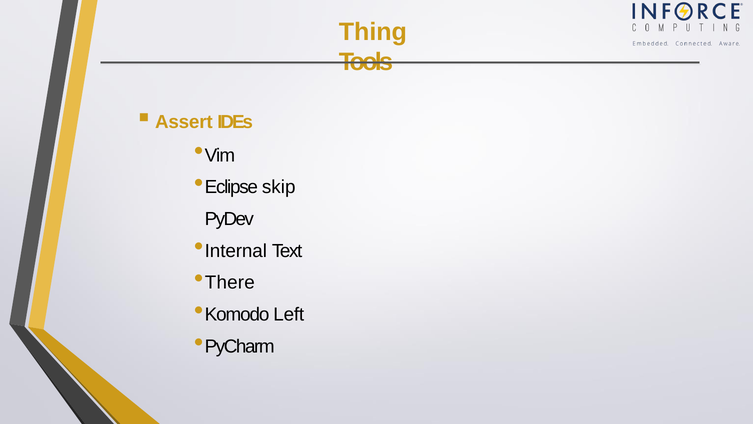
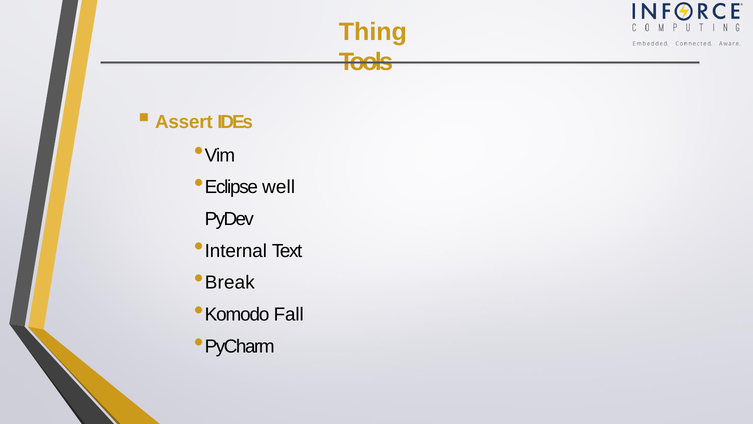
skip: skip -> well
There: There -> Break
Left: Left -> Fall
